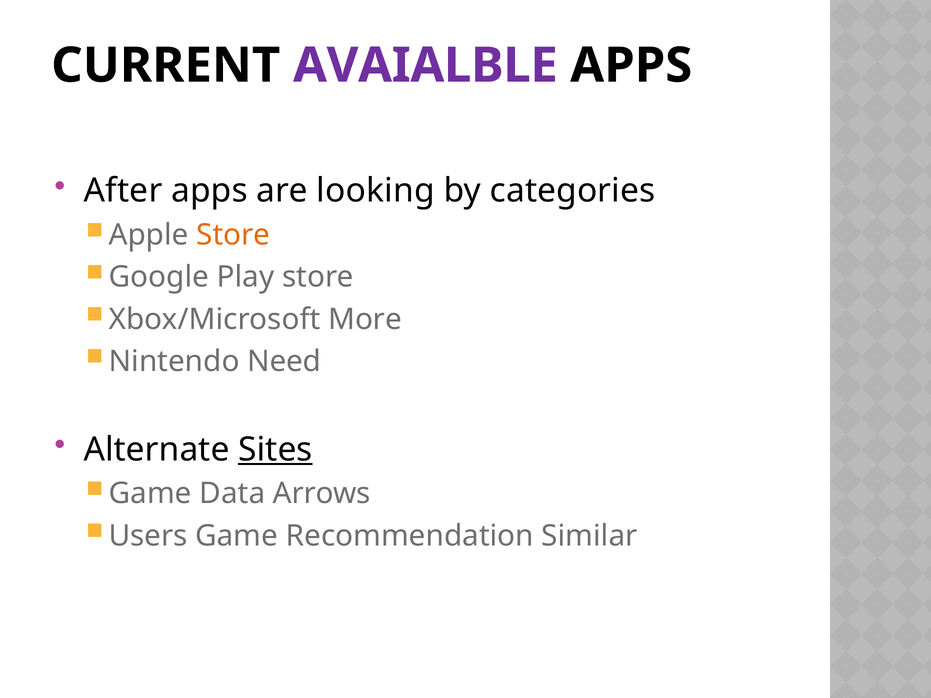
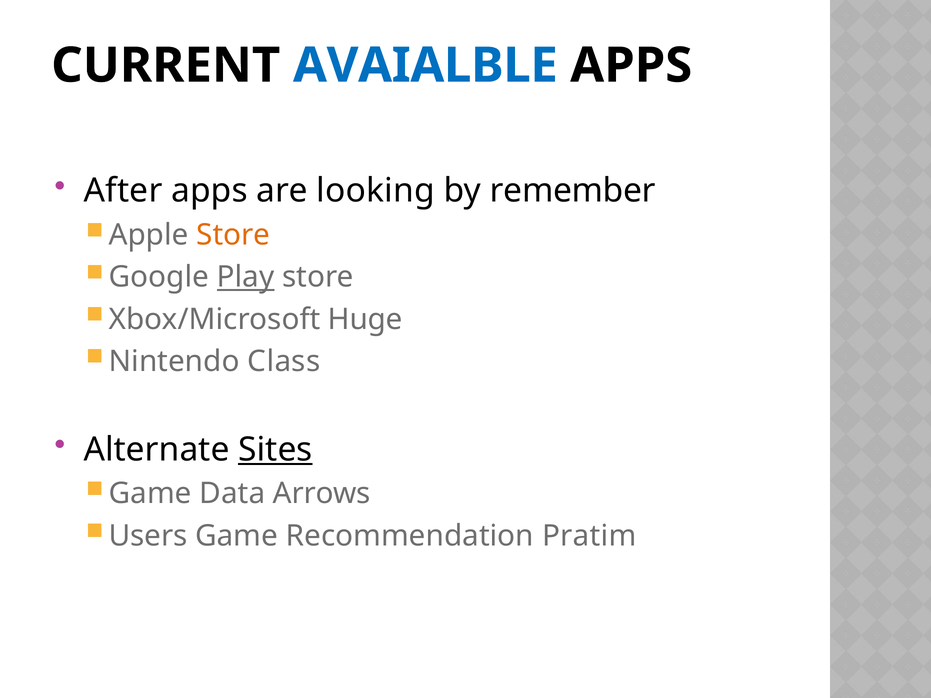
AVAIALBLE colour: purple -> blue
categories: categories -> remember
Play underline: none -> present
More: More -> Huge
Need: Need -> Class
Similar: Similar -> Pratim
